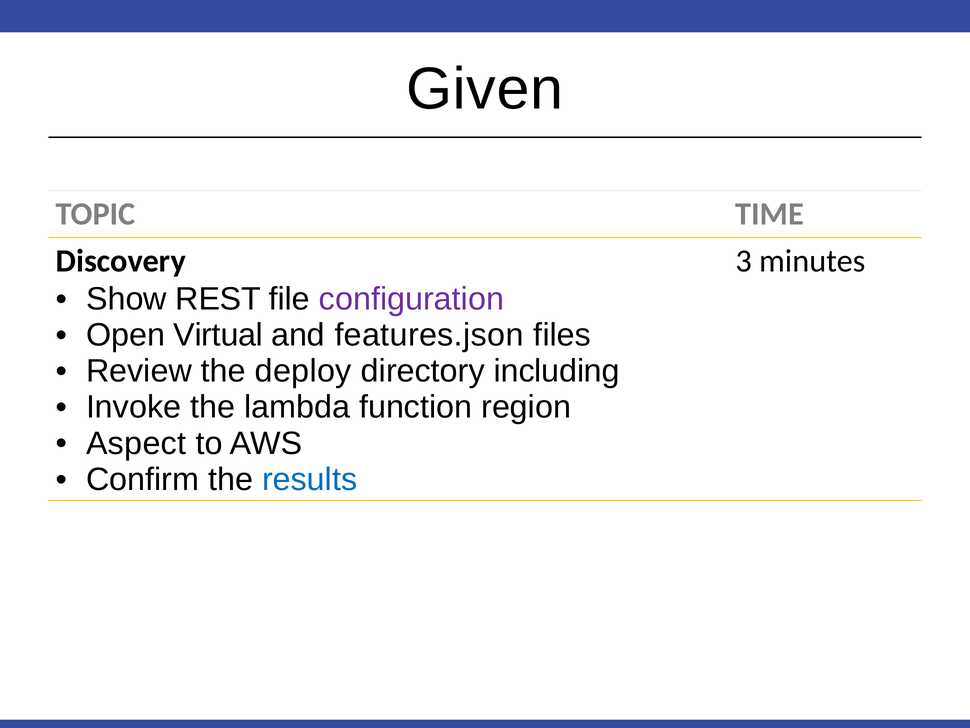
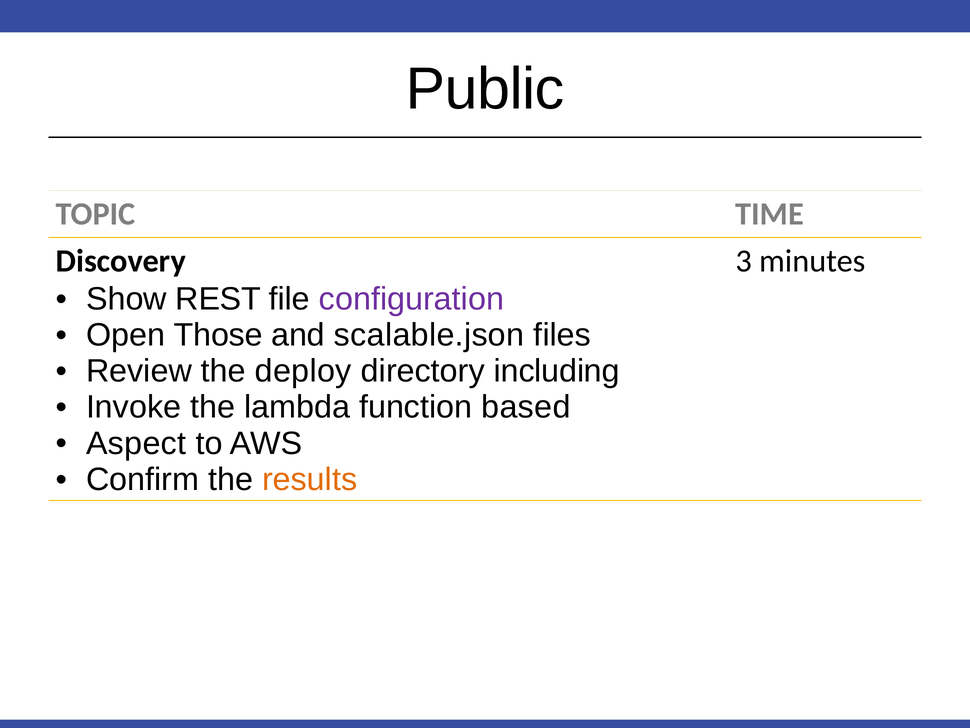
Given: Given -> Public
Virtual: Virtual -> Those
features.json: features.json -> scalable.json
region: region -> based
results colour: blue -> orange
